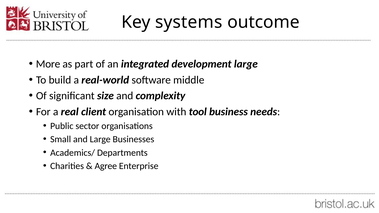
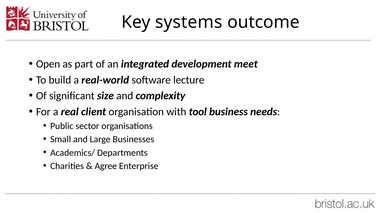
More: More -> Open
development large: large -> meet
middle: middle -> lecture
